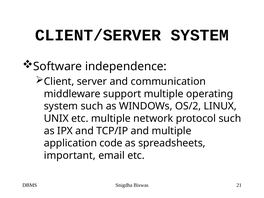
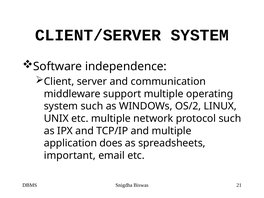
code: code -> does
